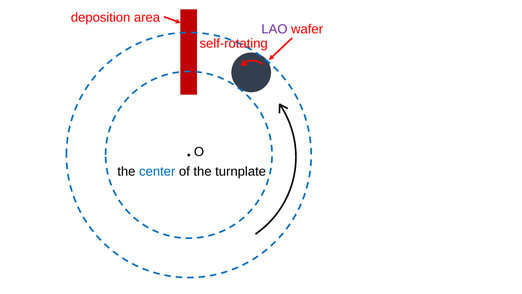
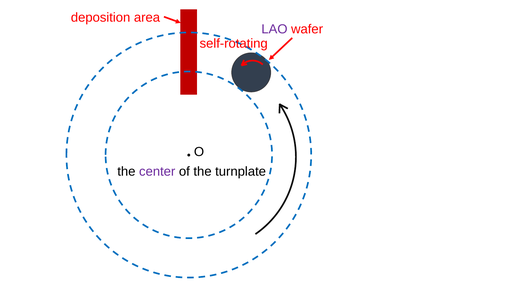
center colour: blue -> purple
